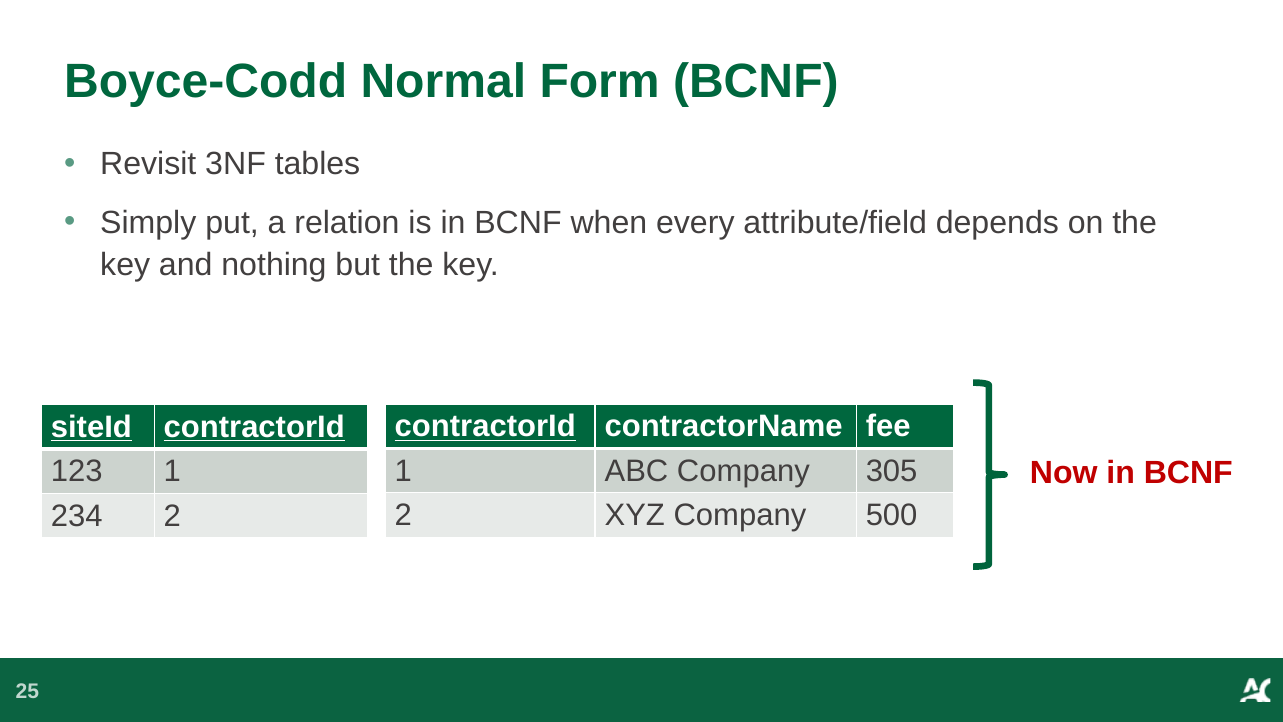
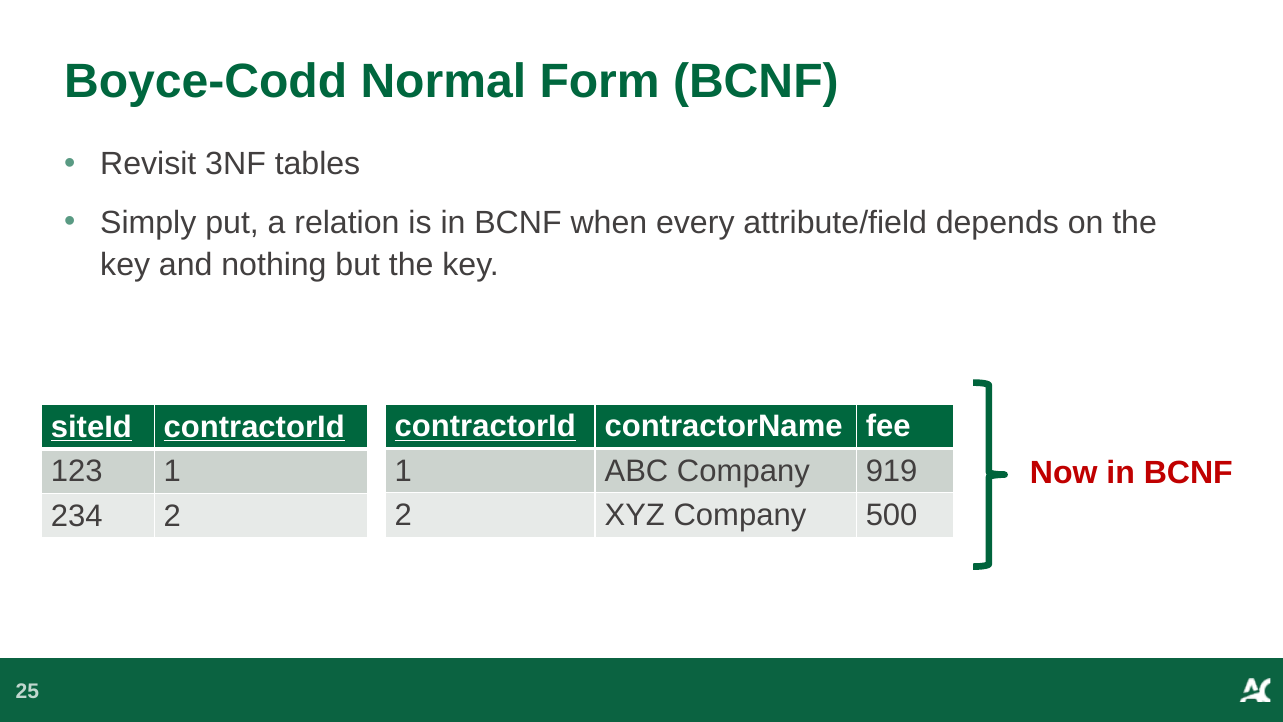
305: 305 -> 919
